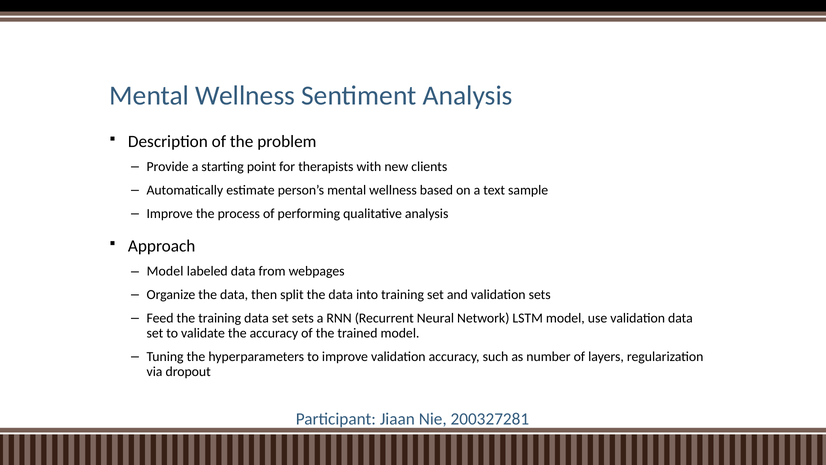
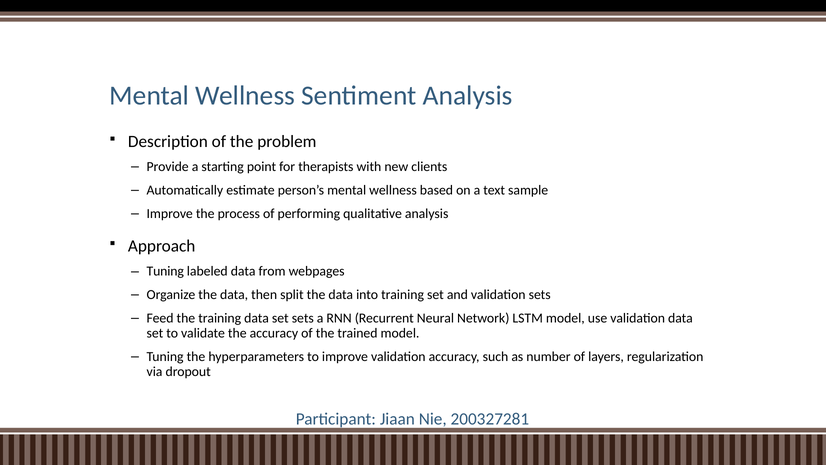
Model at (165, 271): Model -> Tuning
